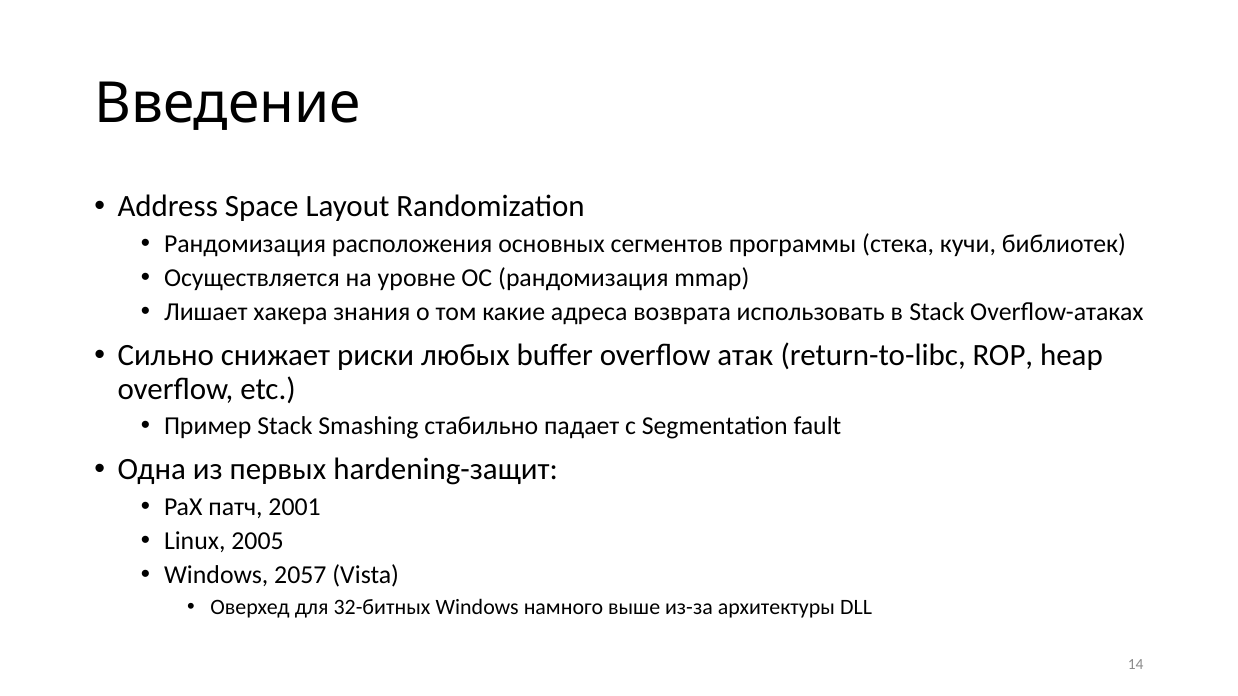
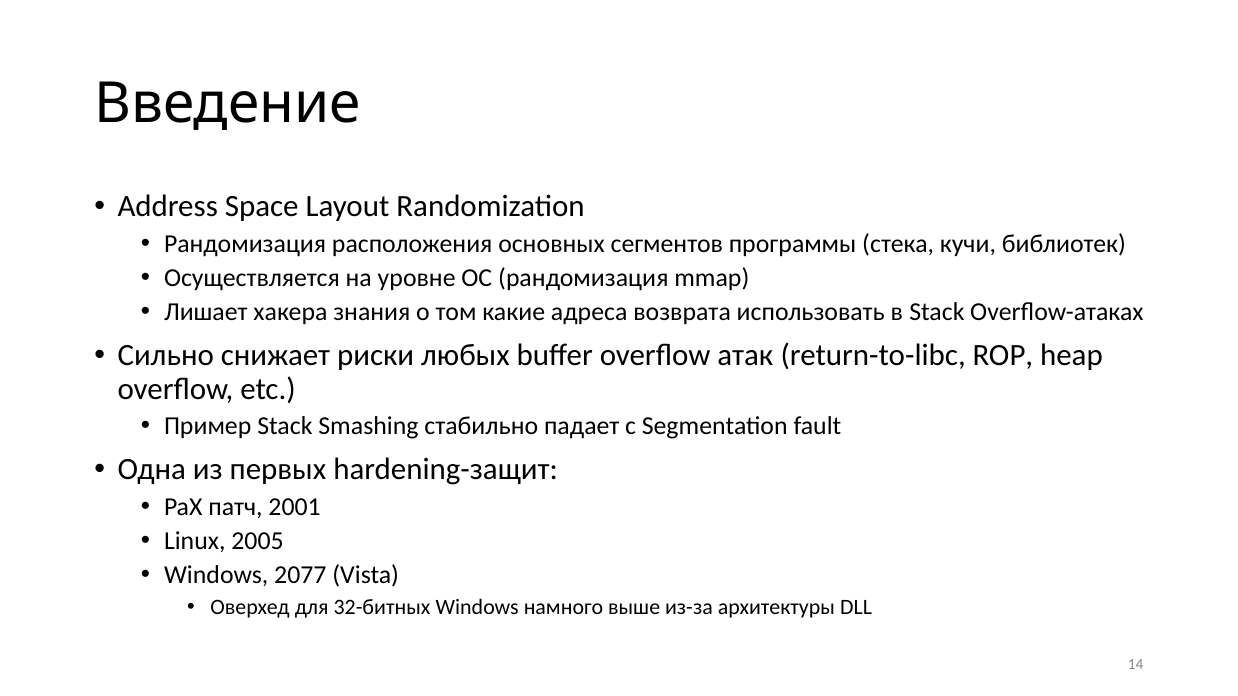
2057: 2057 -> 2077
